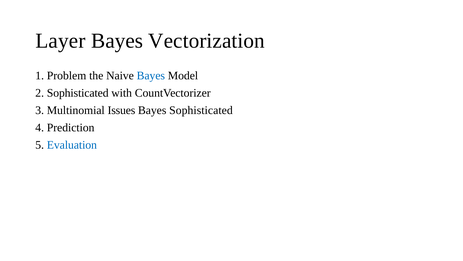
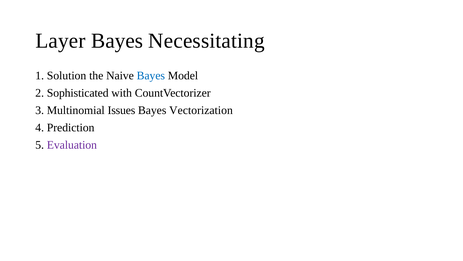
Vectorization: Vectorization -> Necessitating
Problem: Problem -> Solution
Bayes Sophisticated: Sophisticated -> Vectorization
Evaluation colour: blue -> purple
